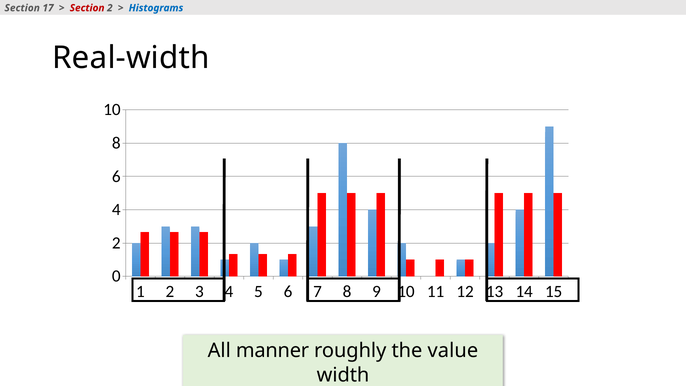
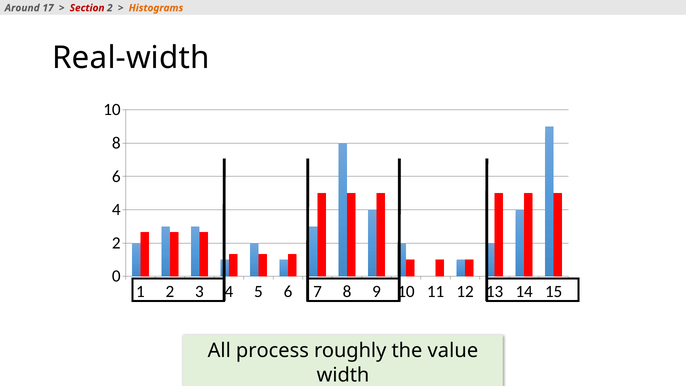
Section at (22, 8): Section -> Around
Histograms colour: blue -> orange
manner: manner -> process
